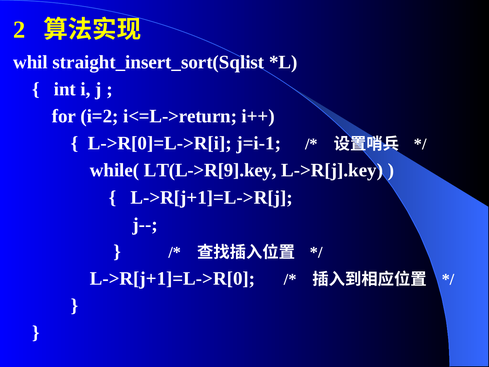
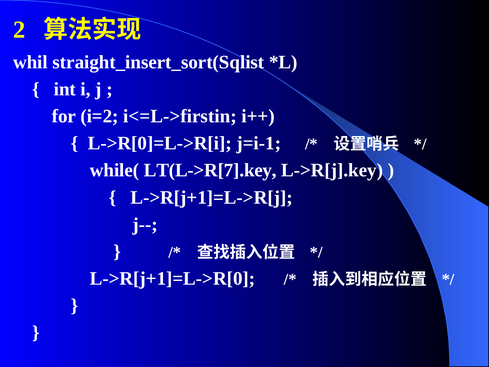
i<=L->return: i<=L->return -> i<=L->firstin
LT(L->R[9].key: LT(L->R[9].key -> LT(L->R[7].key
